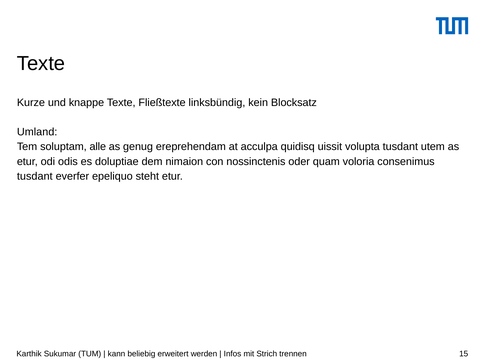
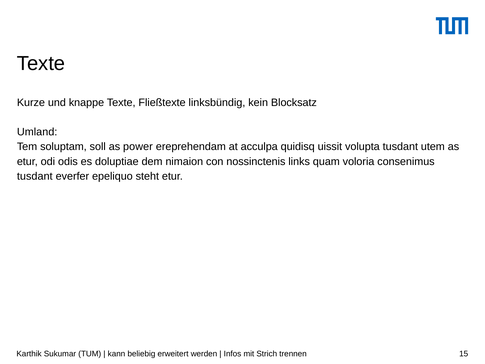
alle: alle -> soll
genug: genug -> power
oder: oder -> links
